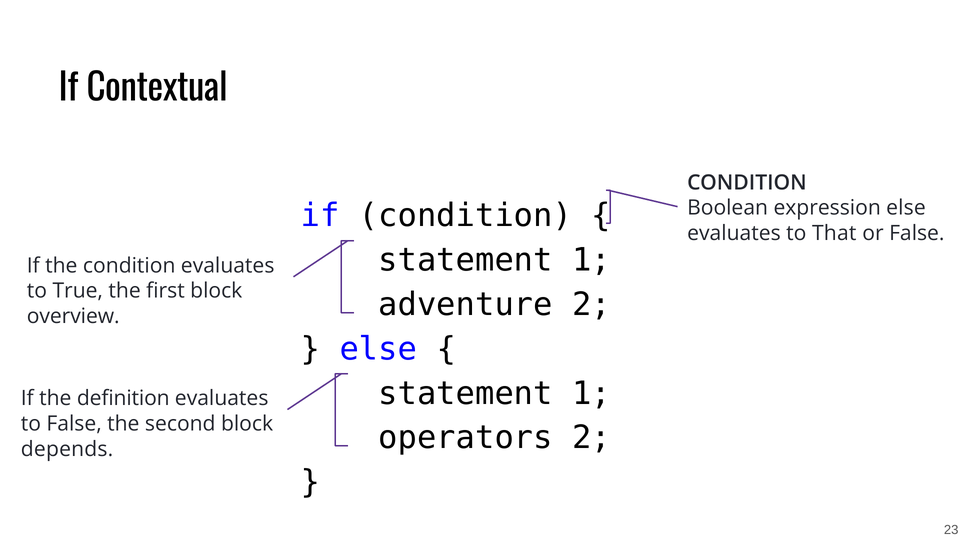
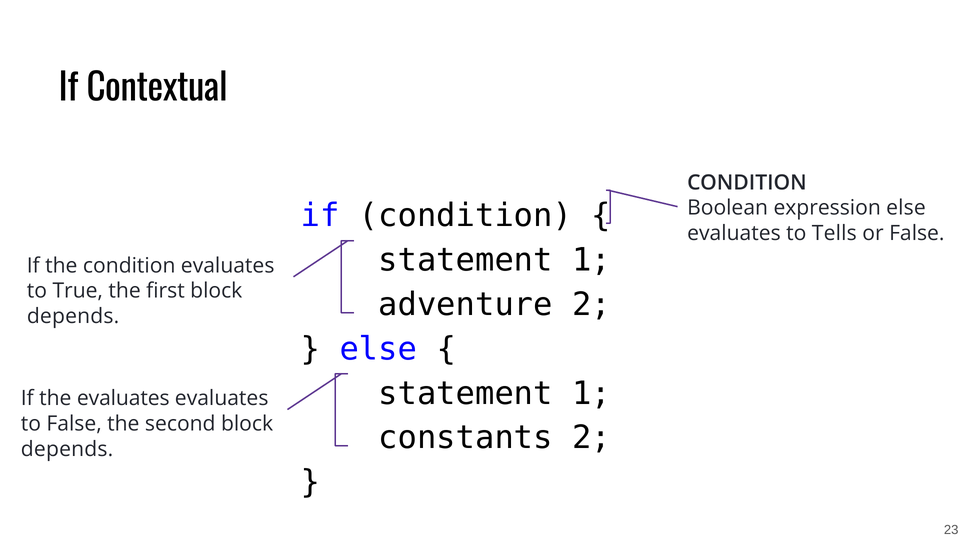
That: That -> Tells
overview at (73, 316): overview -> depends
the definition: definition -> evaluates
operators: operators -> constants
